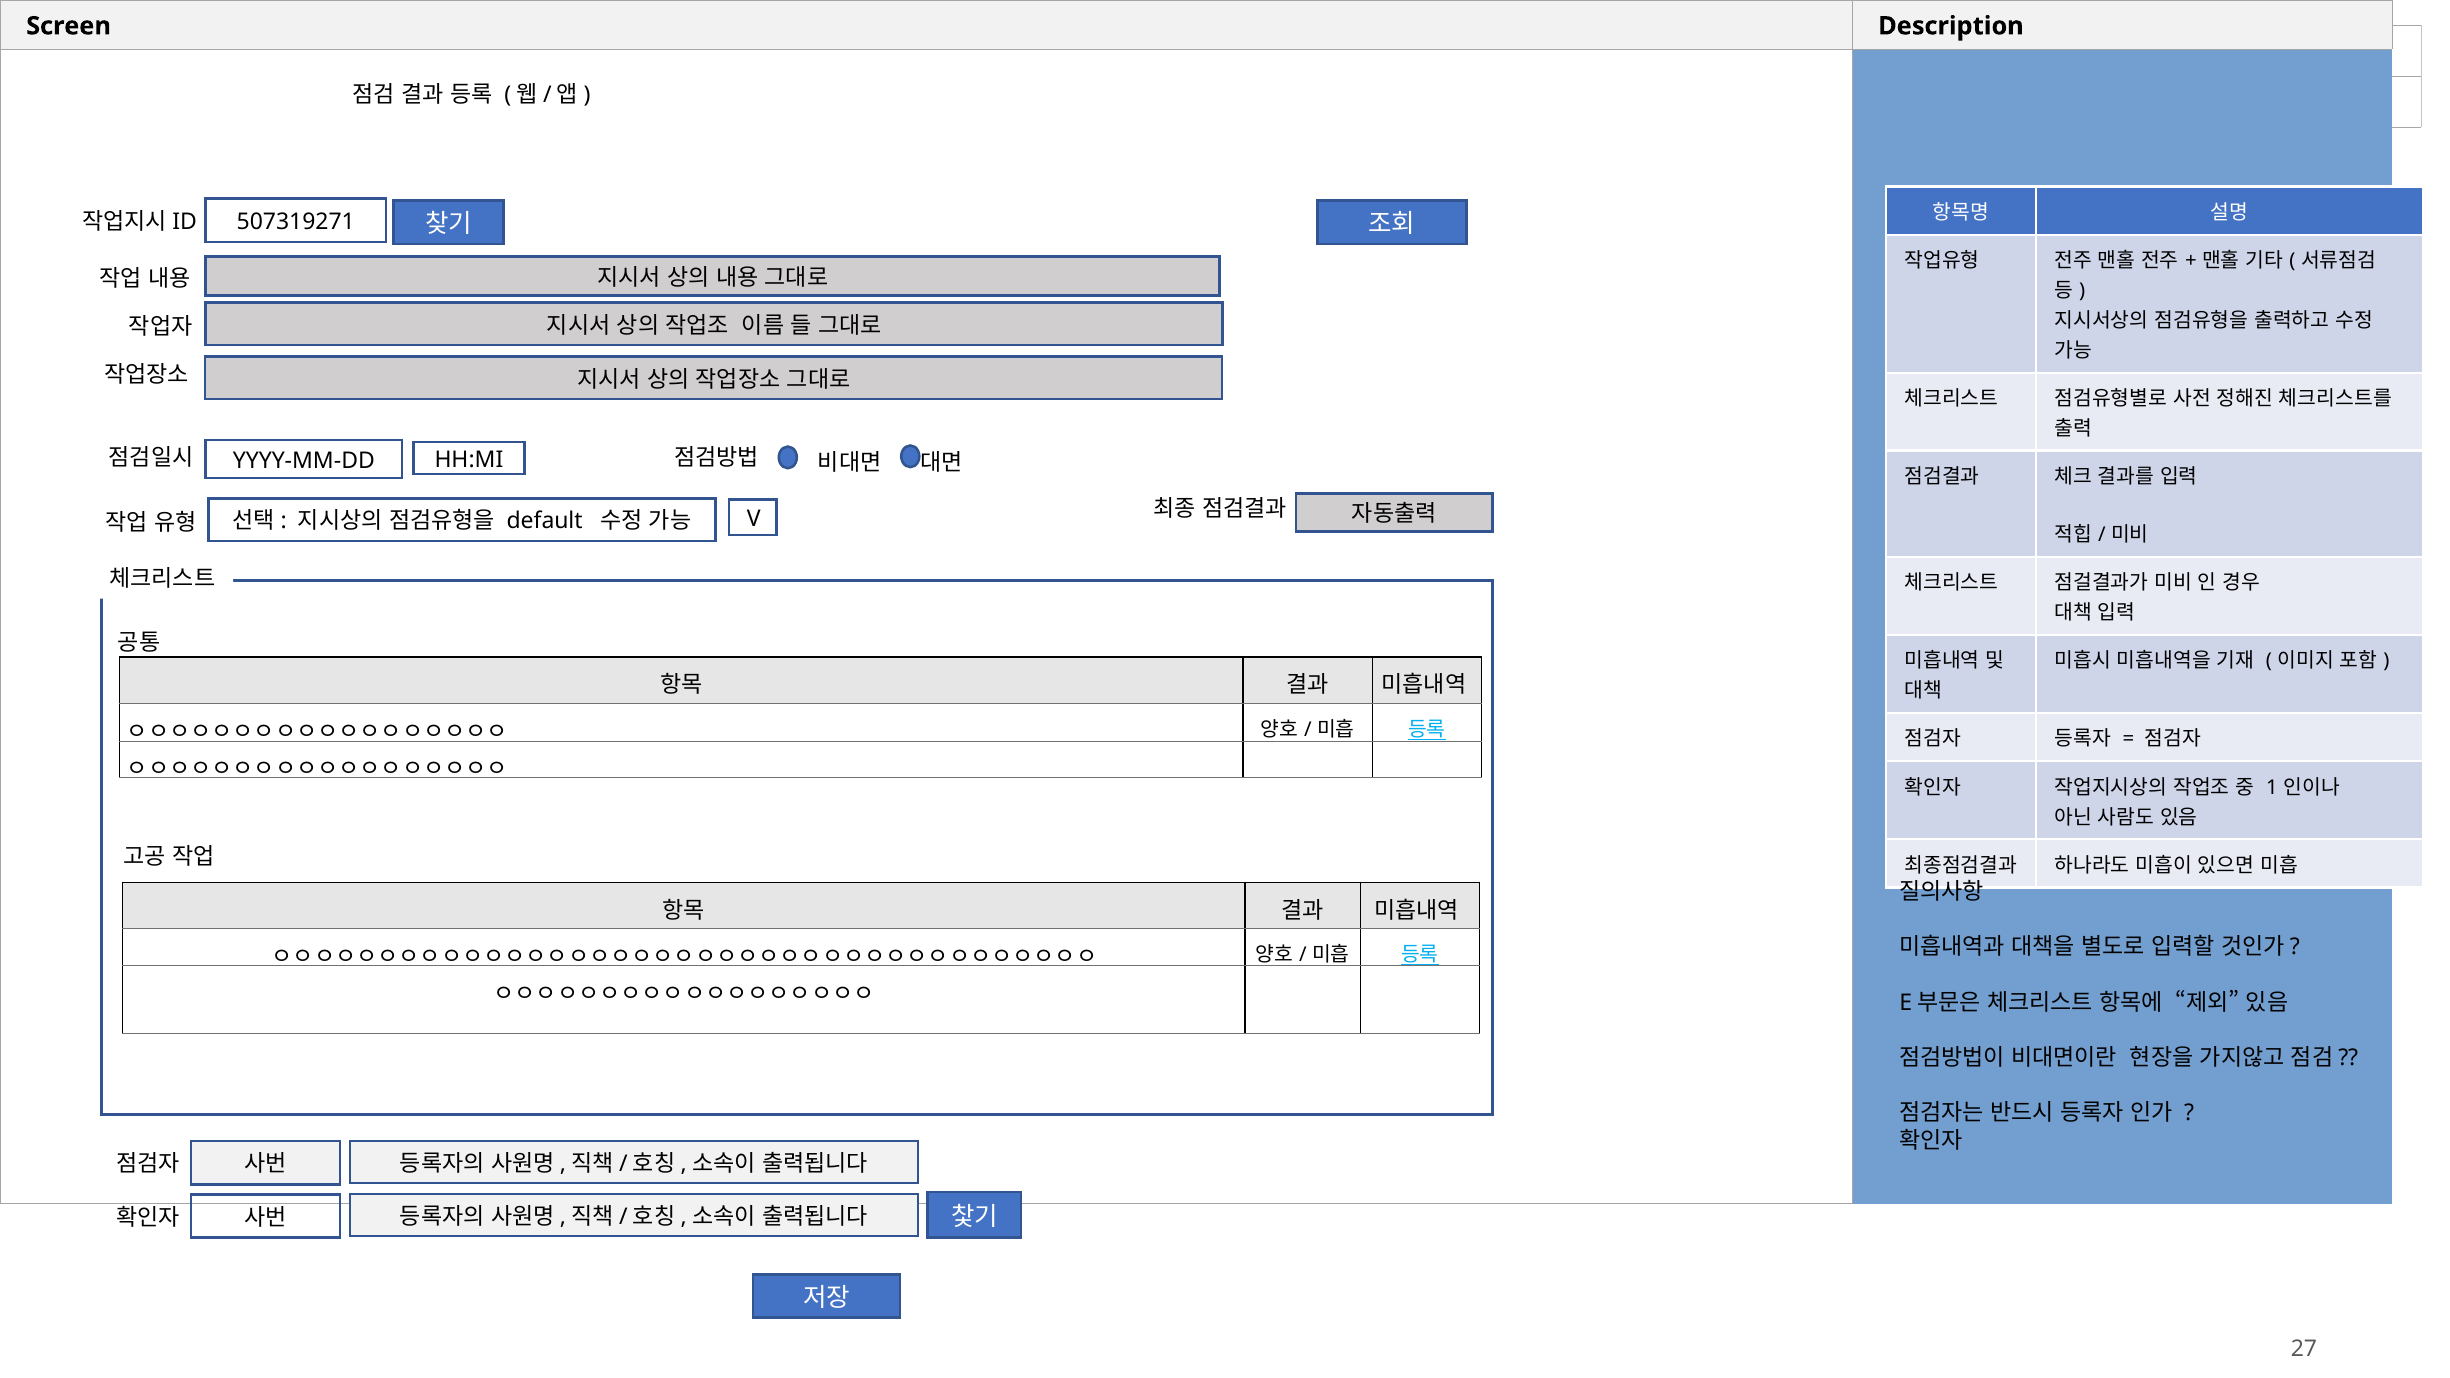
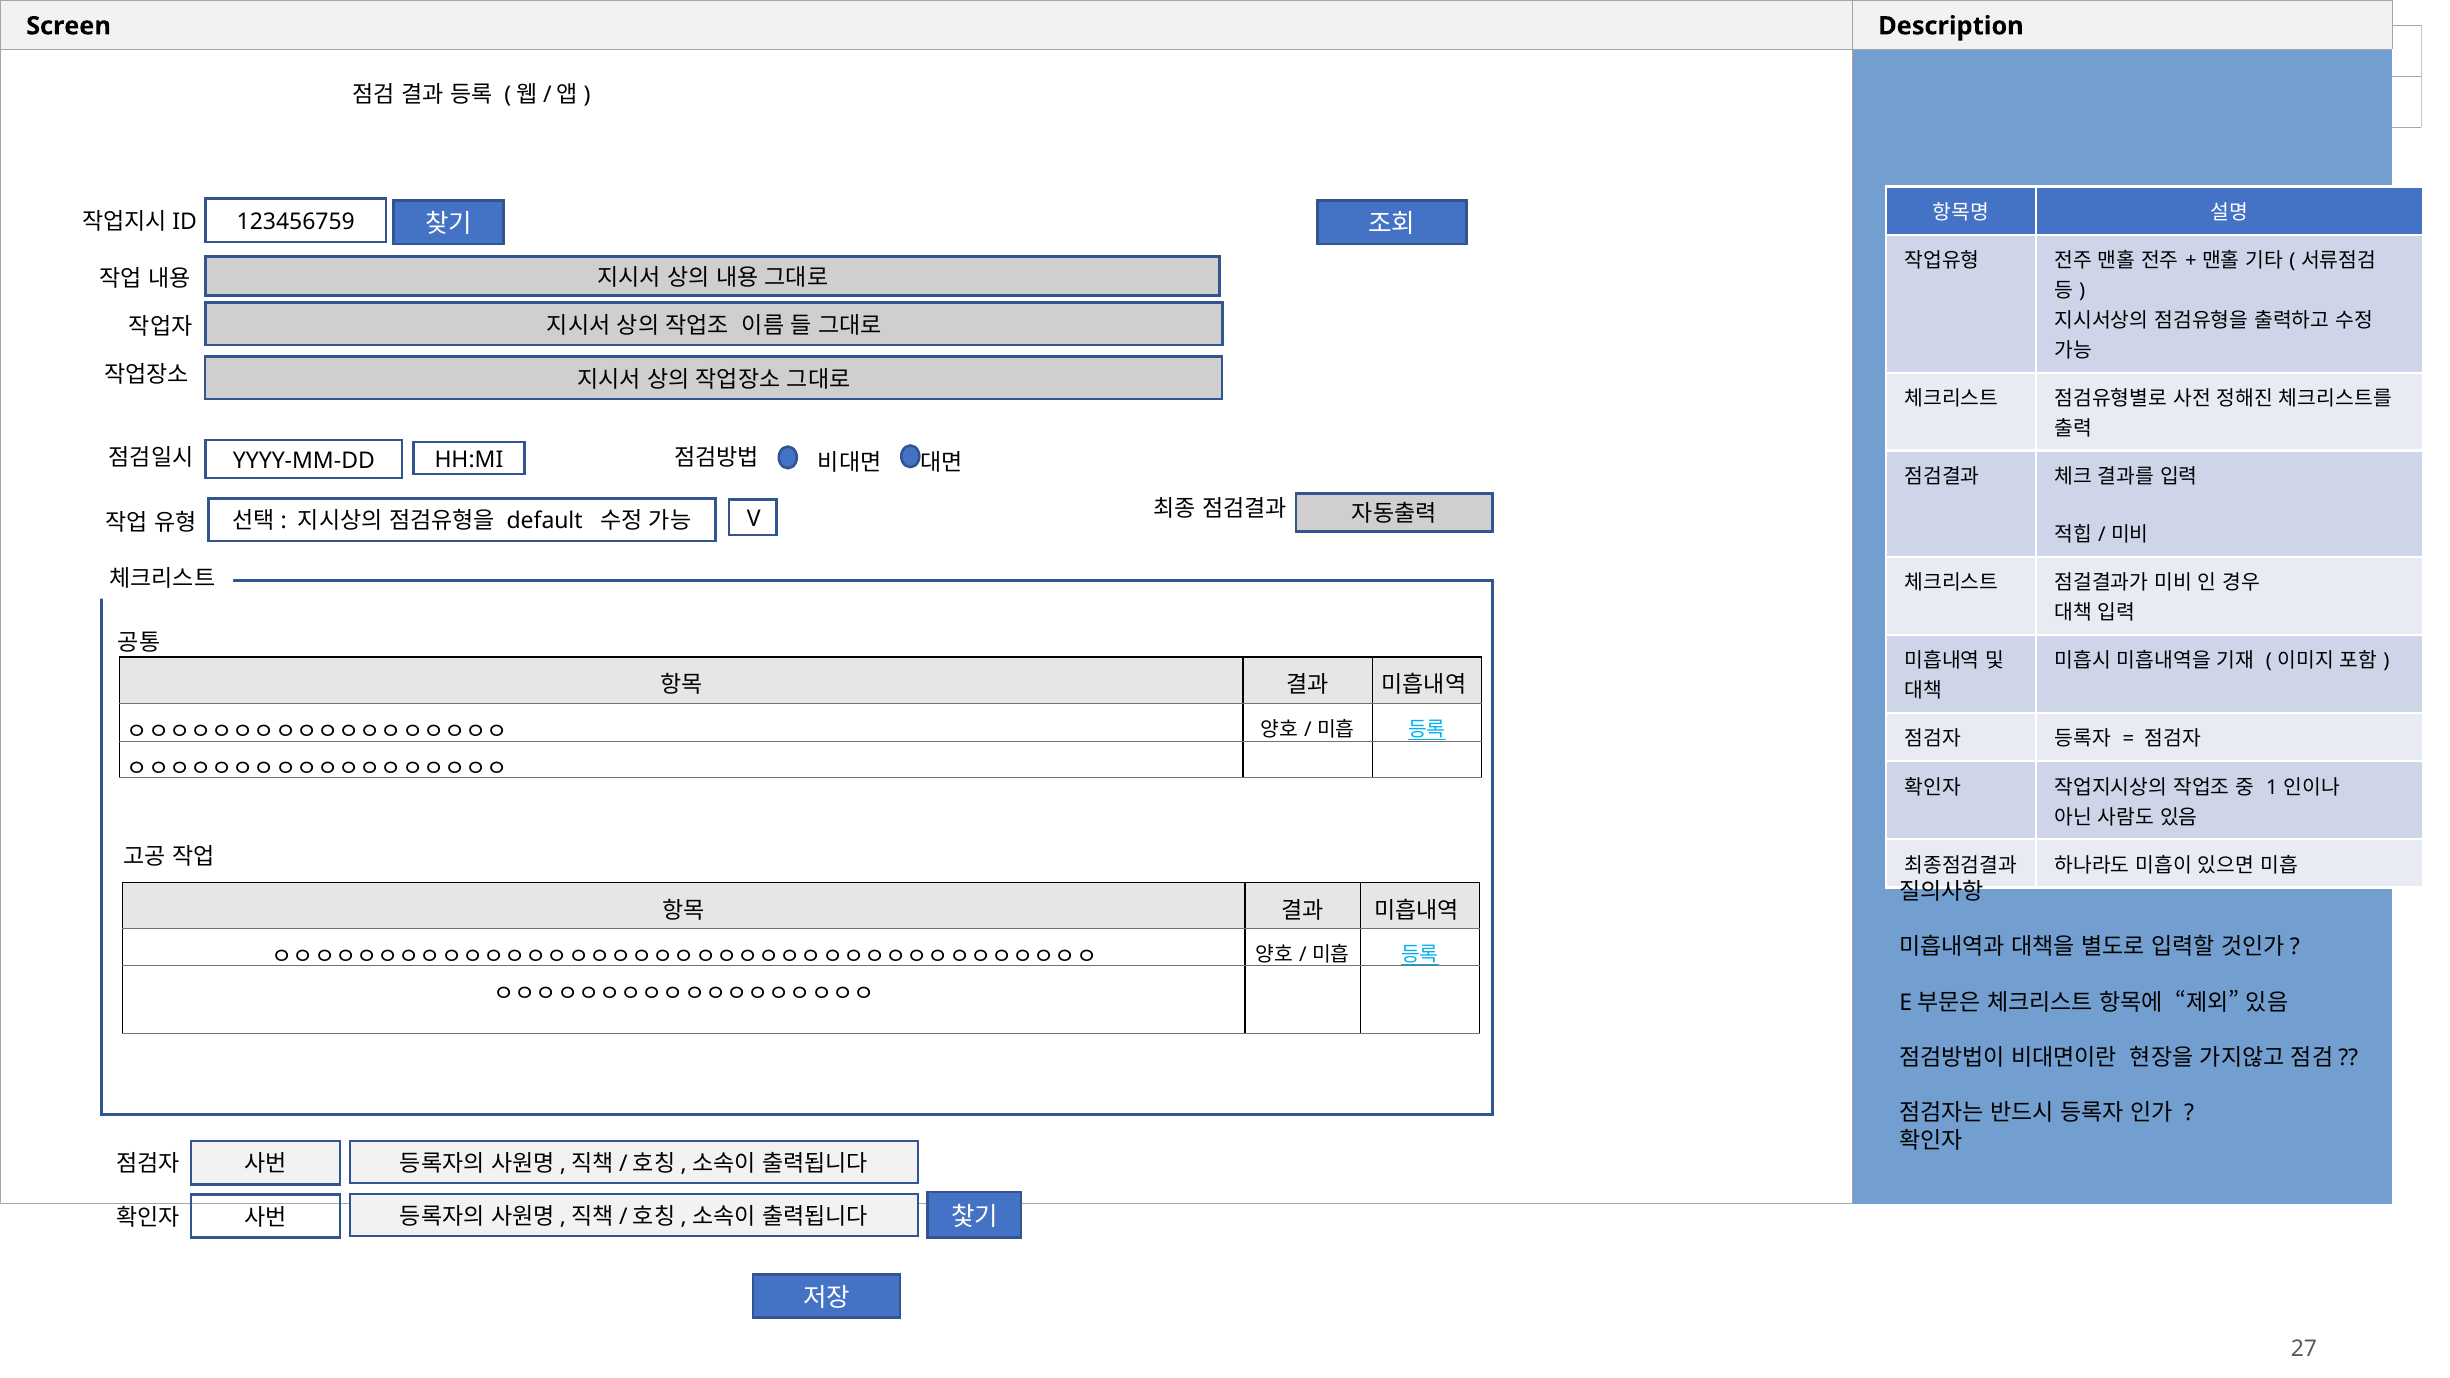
507319271: 507319271 -> 123456759
